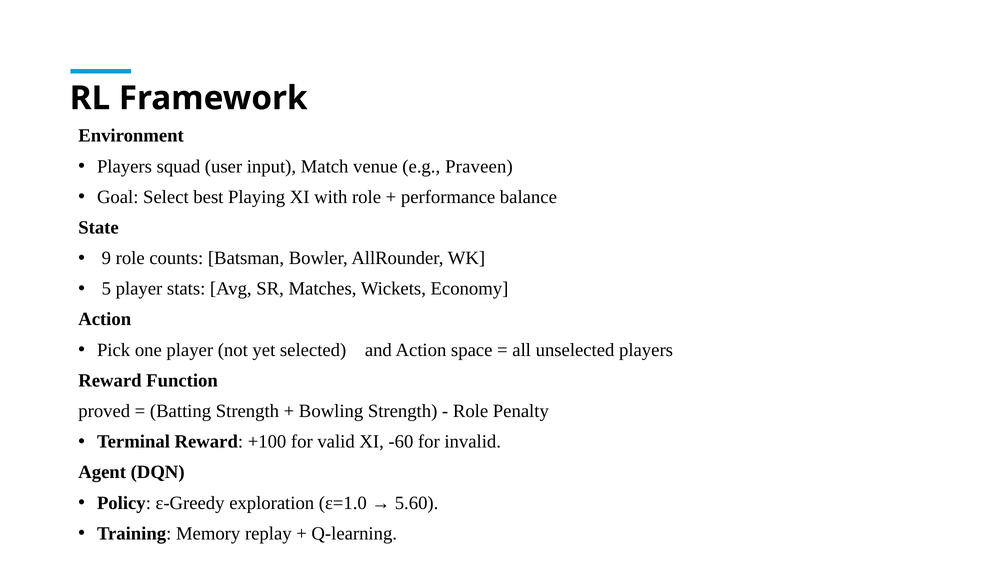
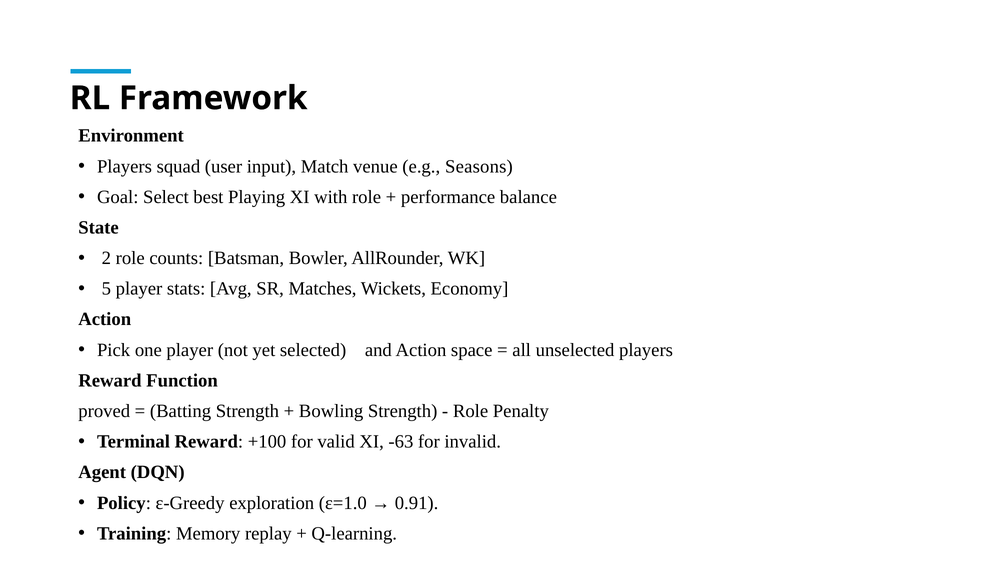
Praveen: Praveen -> Seasons
9: 9 -> 2
-60: -60 -> -63
5.60: 5.60 -> 0.91
